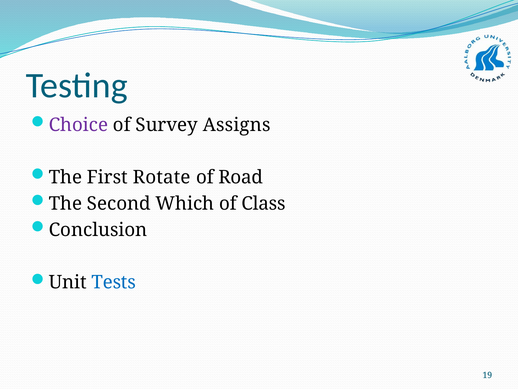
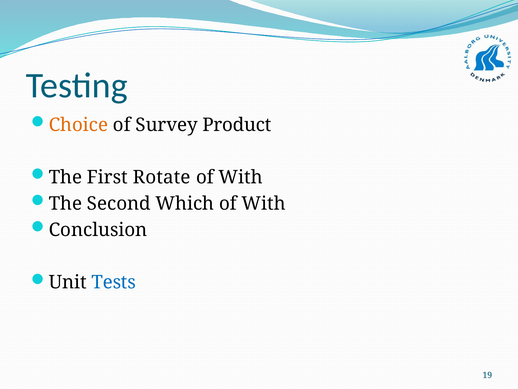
Choice colour: purple -> orange
Assigns: Assigns -> Product
Road at (241, 177): Road -> With
Class at (264, 203): Class -> With
